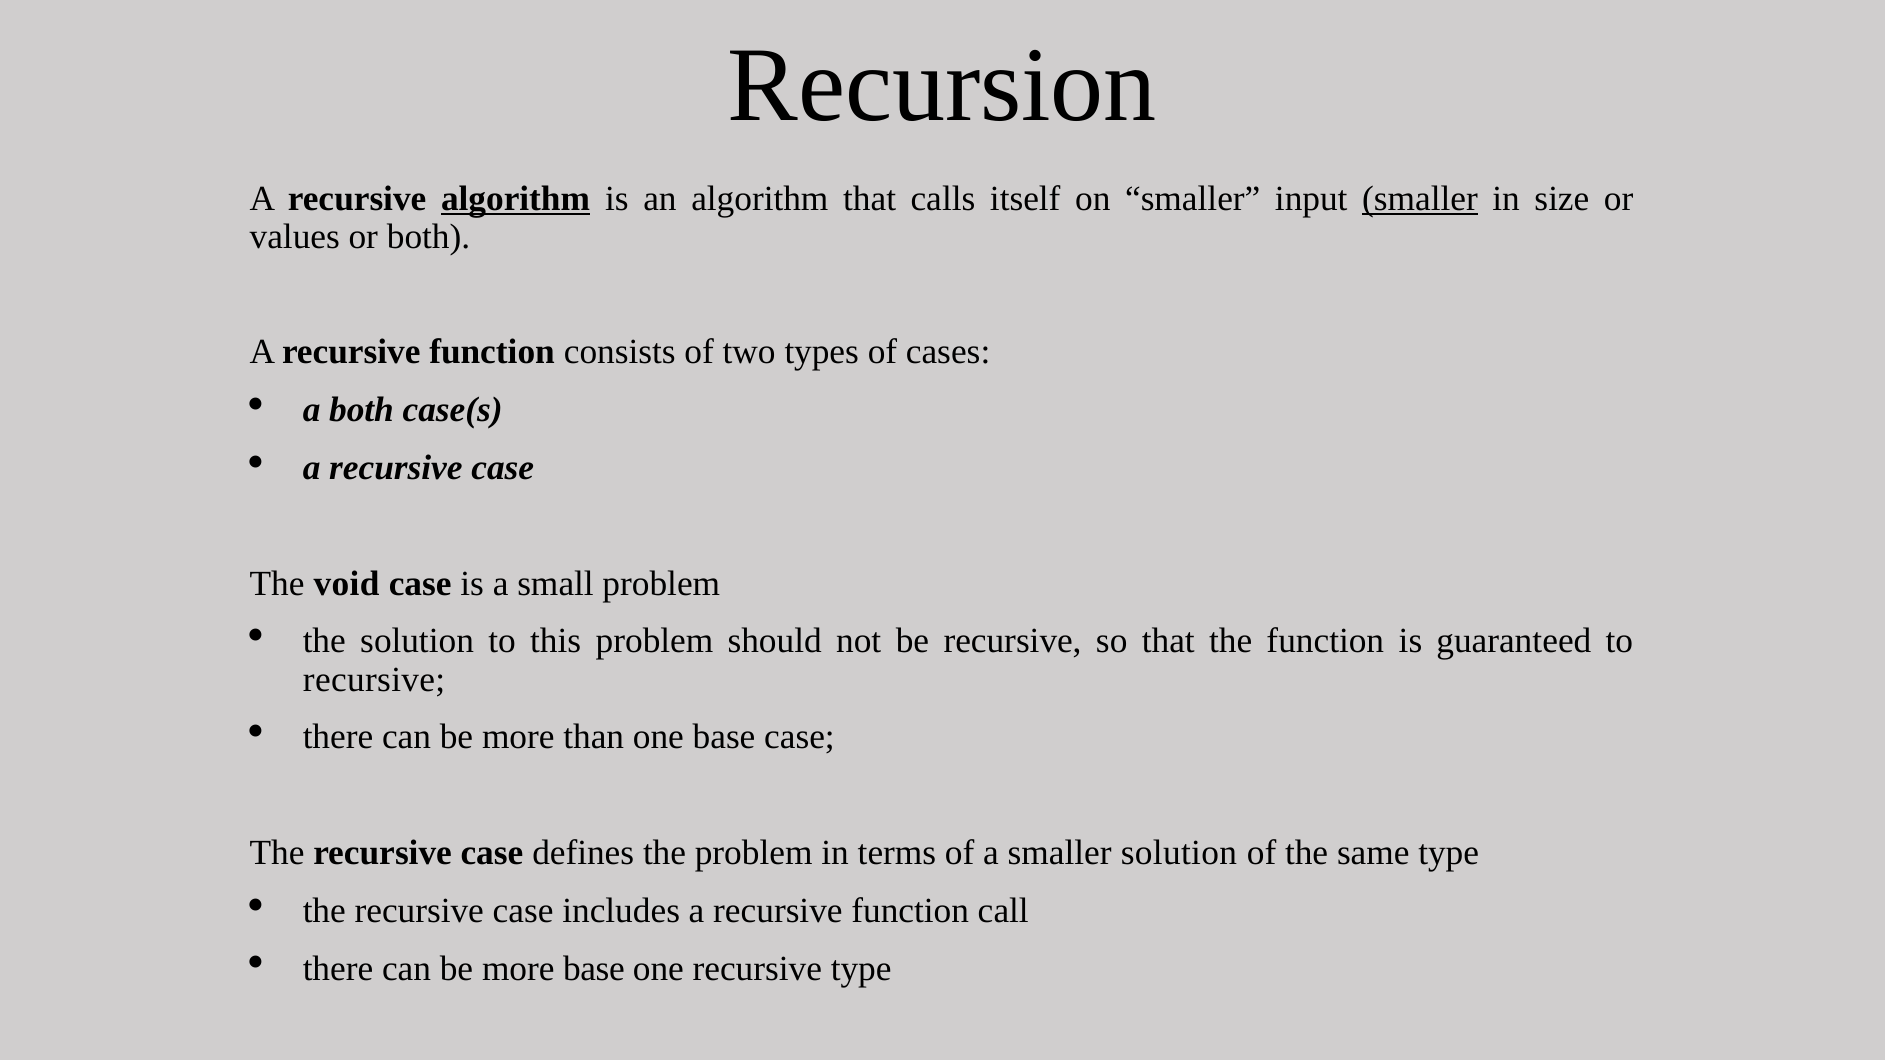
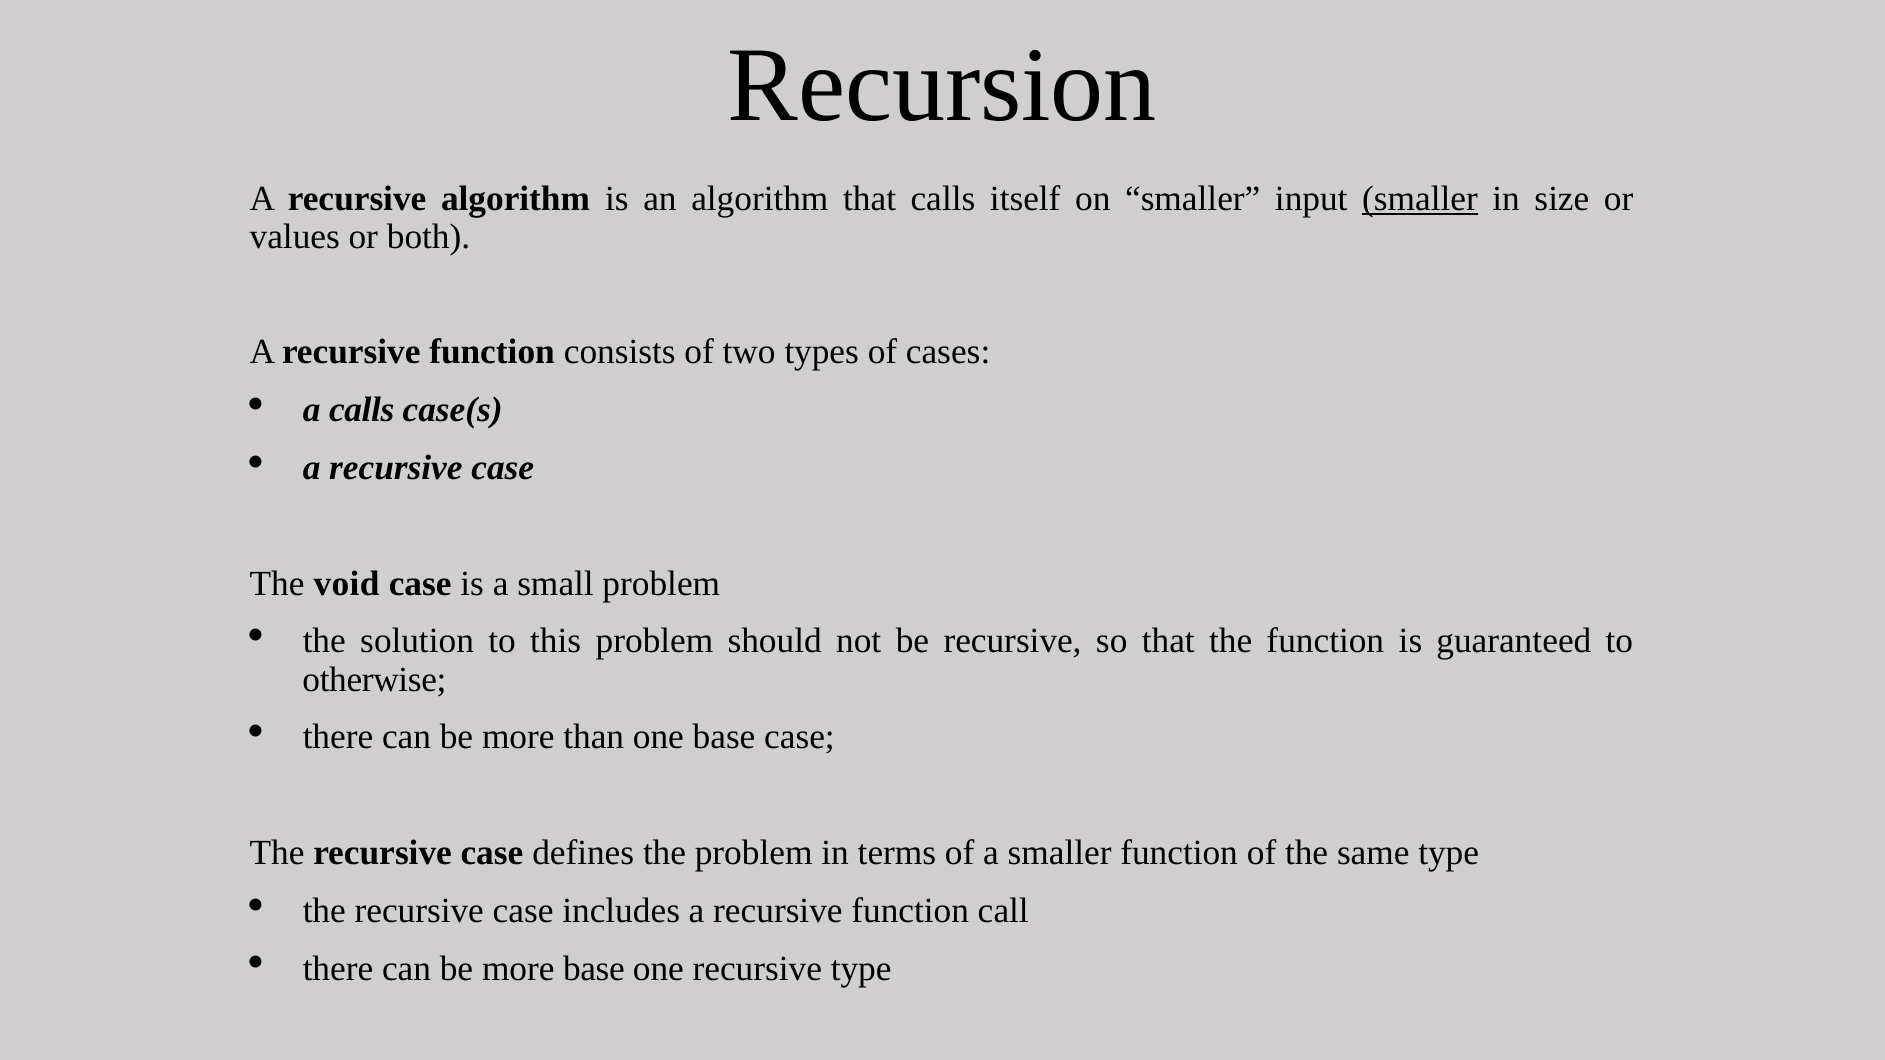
algorithm at (516, 199) underline: present -> none
a both: both -> calls
recursive at (374, 680): recursive -> otherwise
smaller solution: solution -> function
